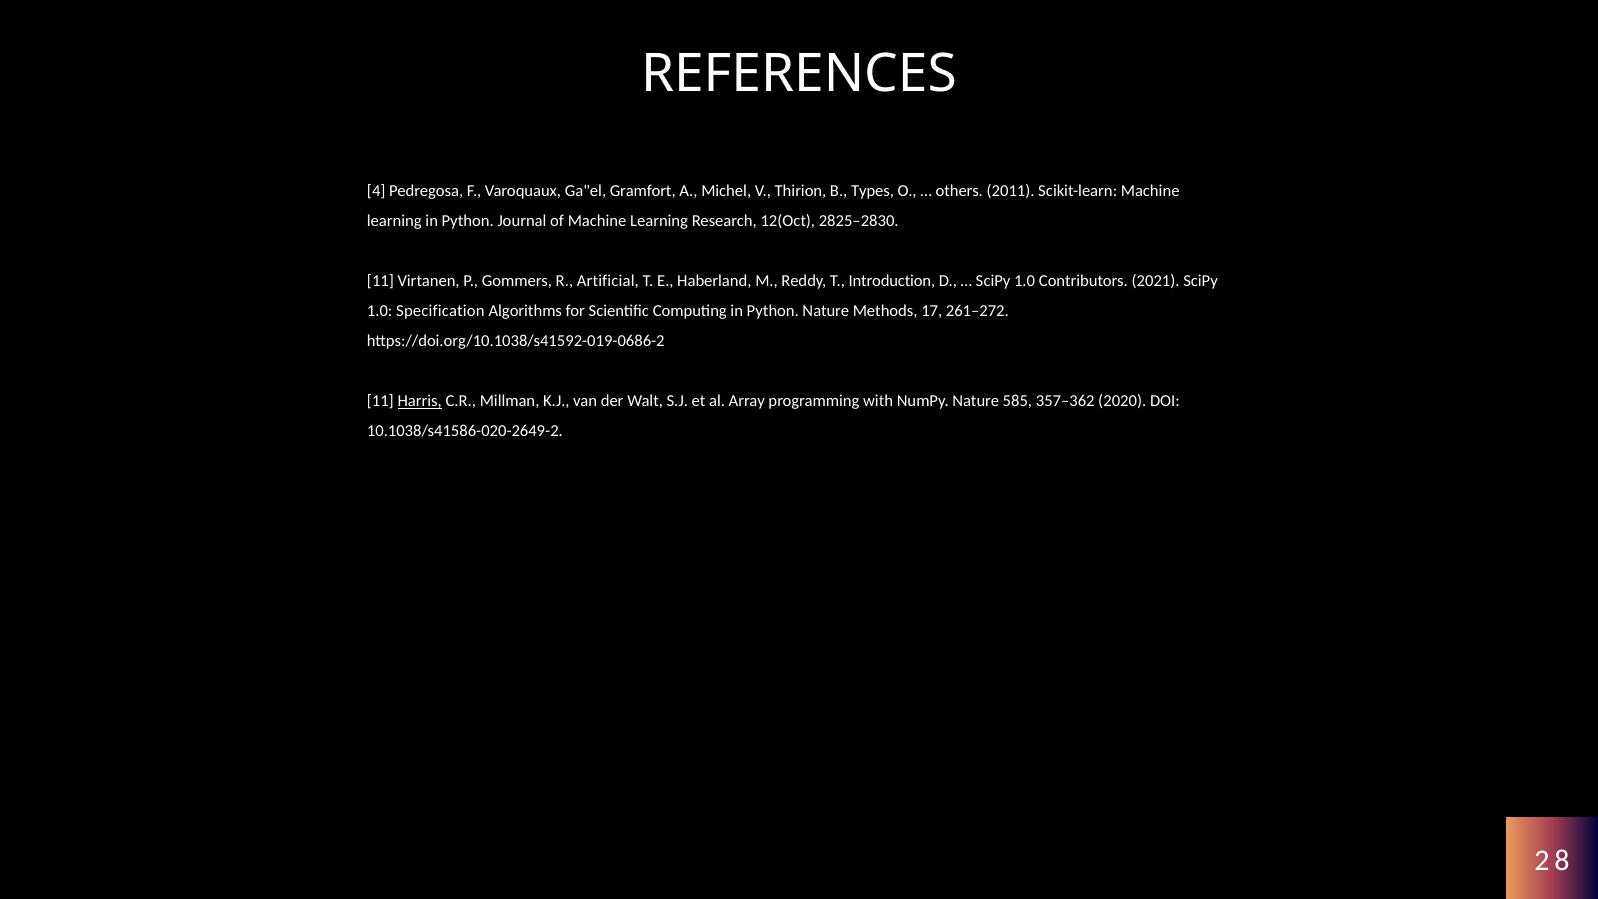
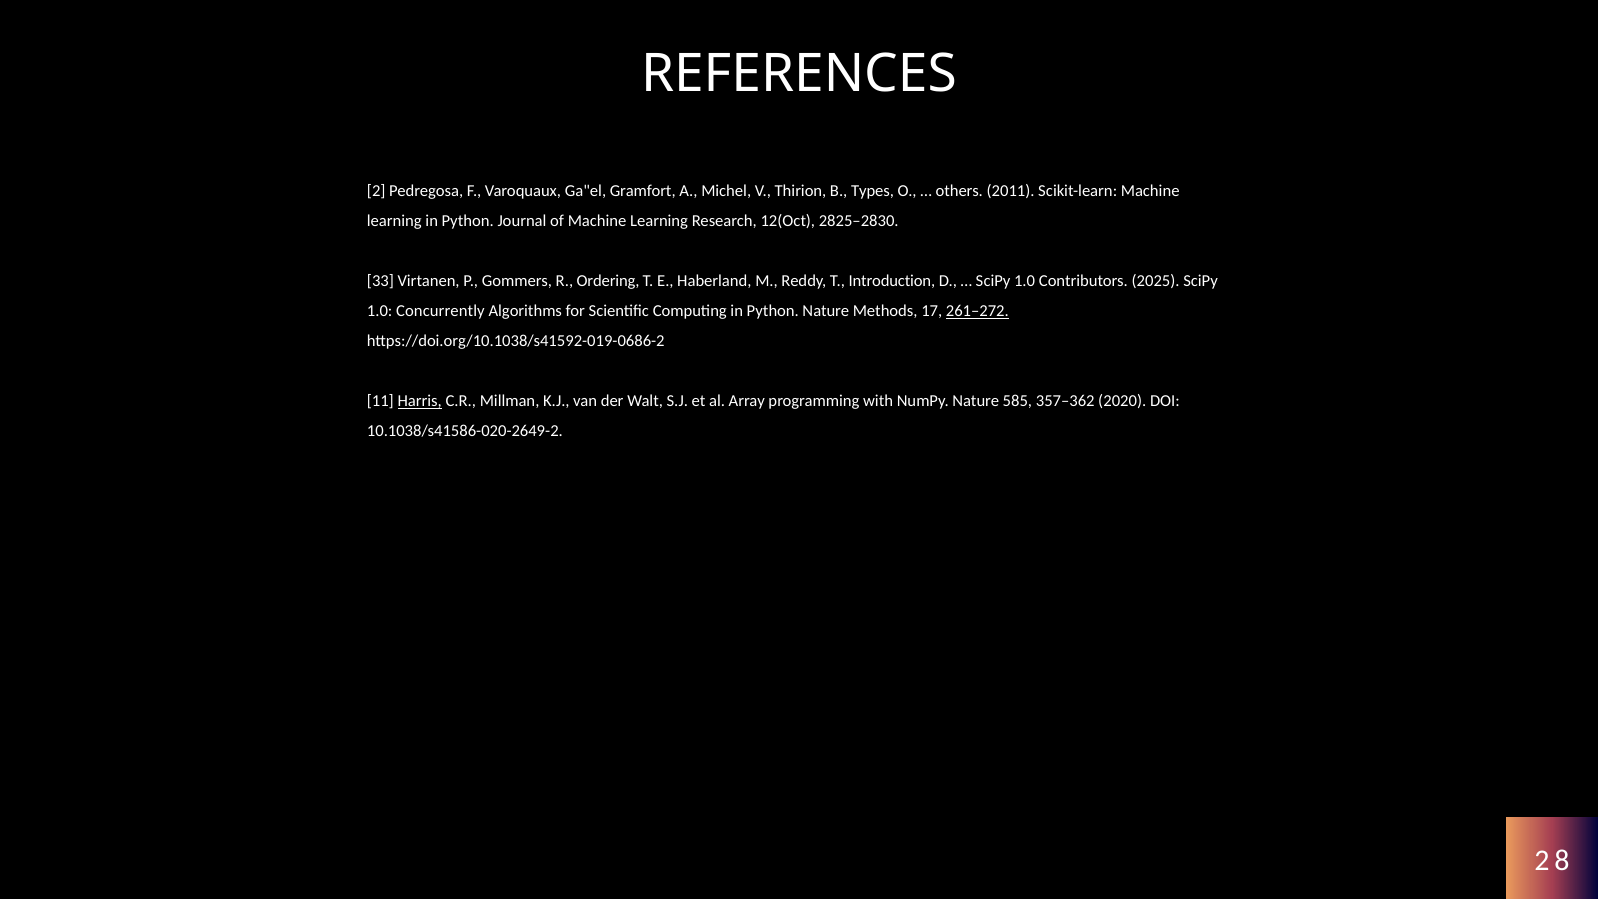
4: 4 -> 2
11 at (380, 281): 11 -> 33
Artificial: Artificial -> Ordering
2021: 2021 -> 2025
Specification: Specification -> Concurrently
261–272 underline: none -> present
